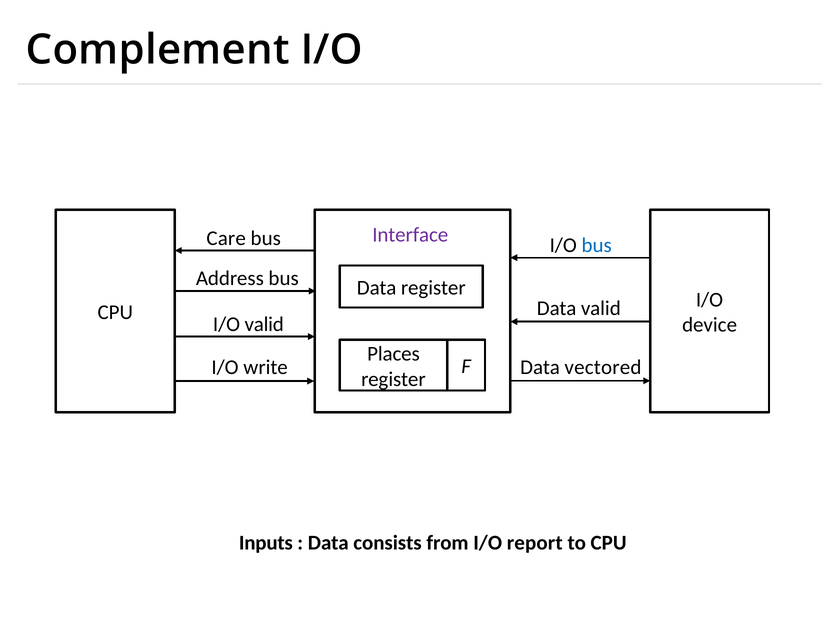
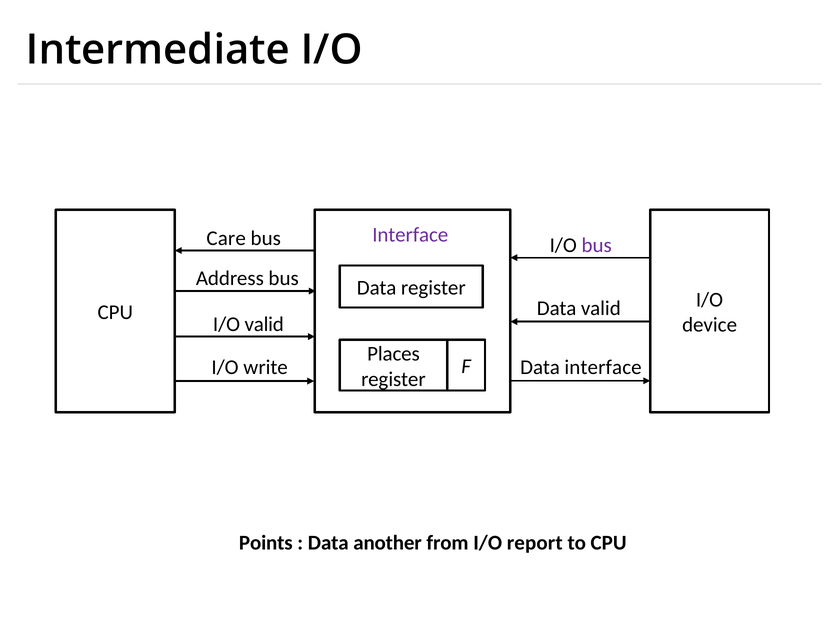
Complement: Complement -> Intermediate
bus at (597, 245) colour: blue -> purple
Data vectored: vectored -> interface
Inputs: Inputs -> Points
consists: consists -> another
